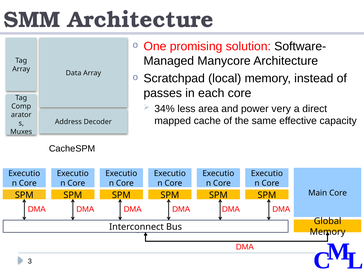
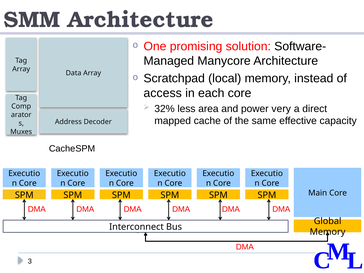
passes: passes -> access
34%: 34% -> 32%
